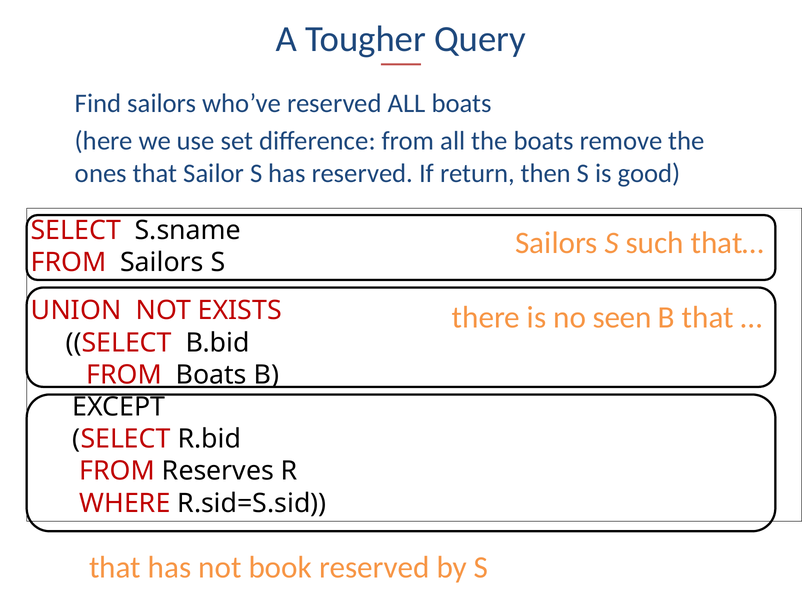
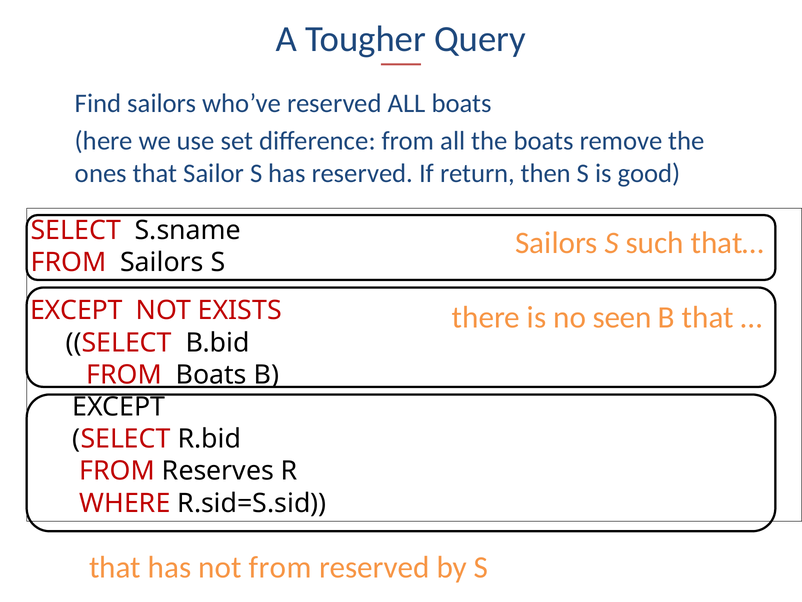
UNION at (76, 310): UNION -> EXCEPT
not book: book -> from
